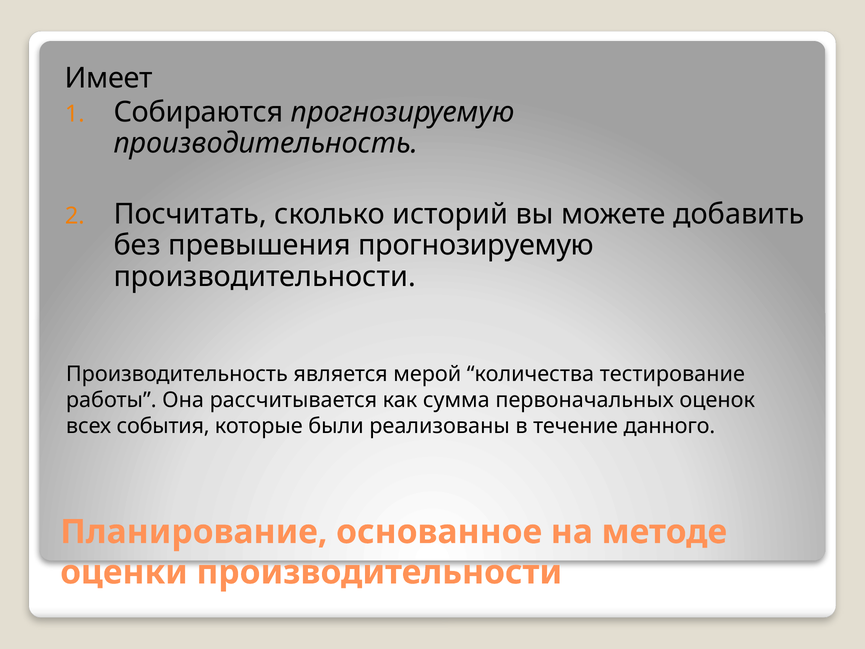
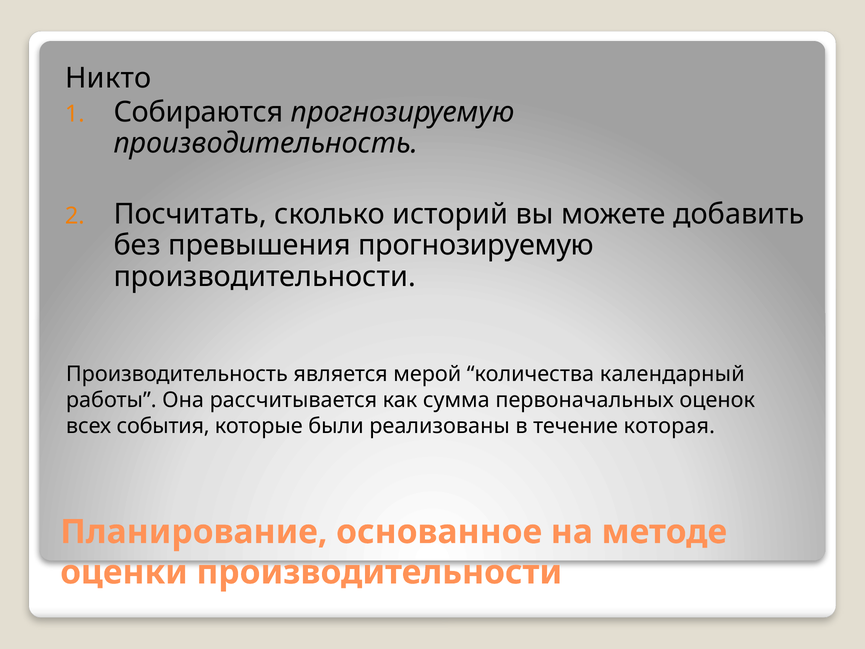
Имеет: Имеет -> Никто
тестирование: тестирование -> календарный
данного: данного -> которая
